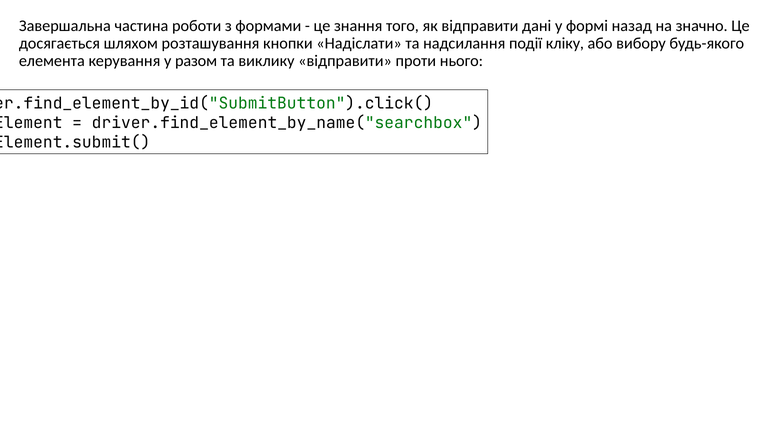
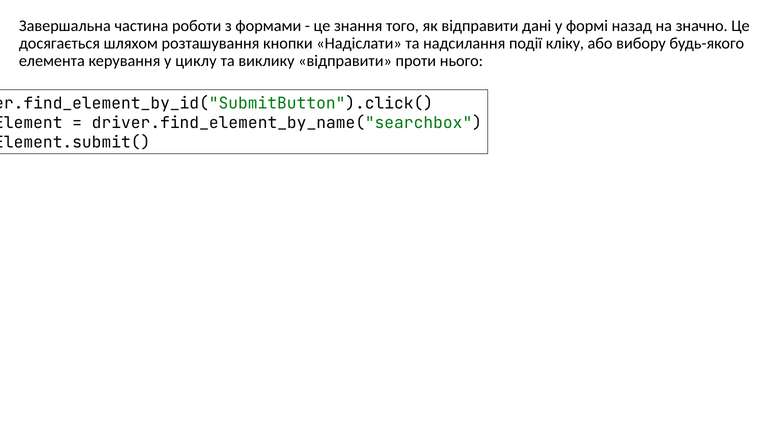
разом: разом -> циклу
